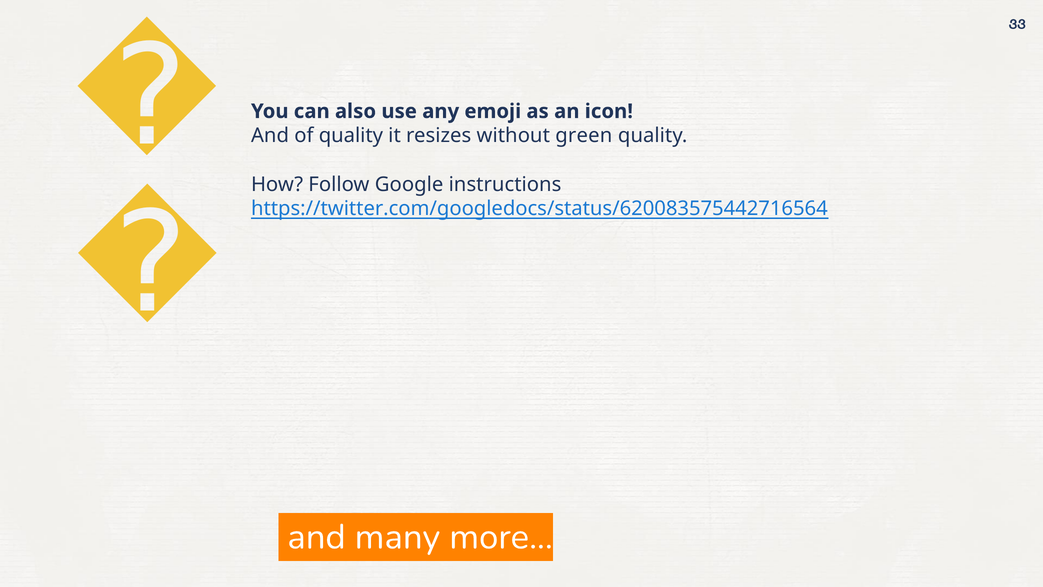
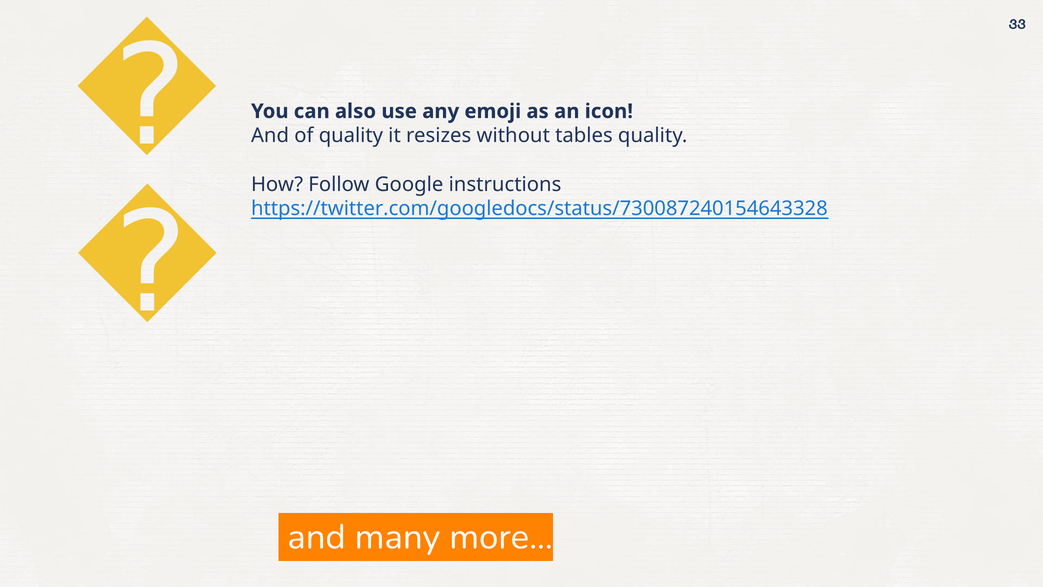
green: green -> tables
https://twitter.com/googledocs/status/620083575442716564: https://twitter.com/googledocs/status/620083575442716564 -> https://twitter.com/googledocs/status/730087240154643328
